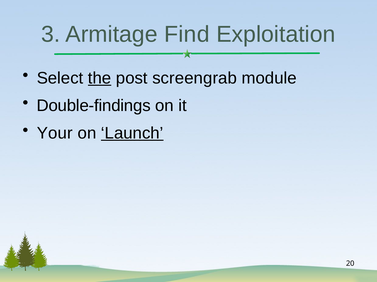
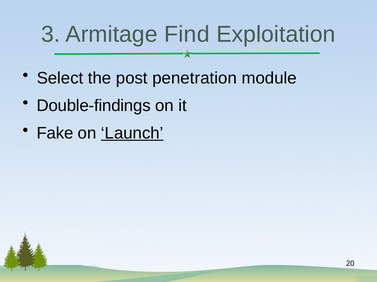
the underline: present -> none
screengrab: screengrab -> penetration
Your: Your -> Fake
